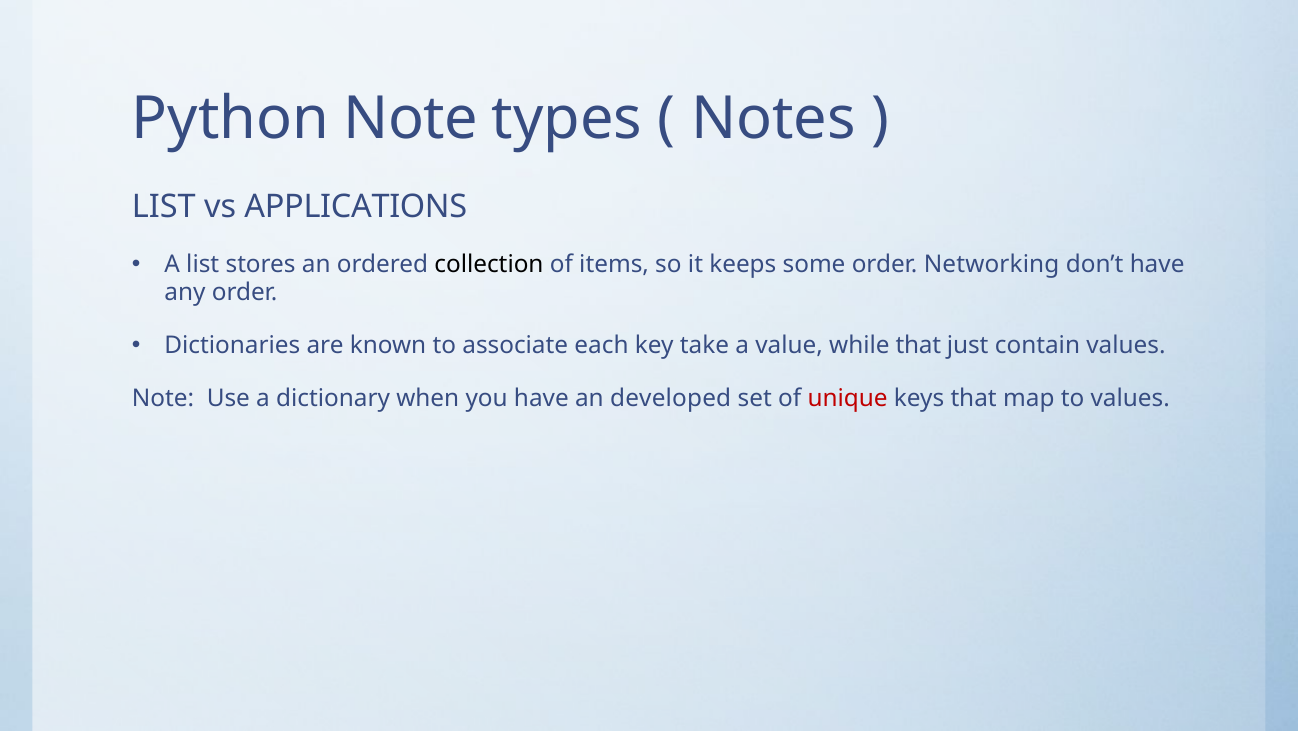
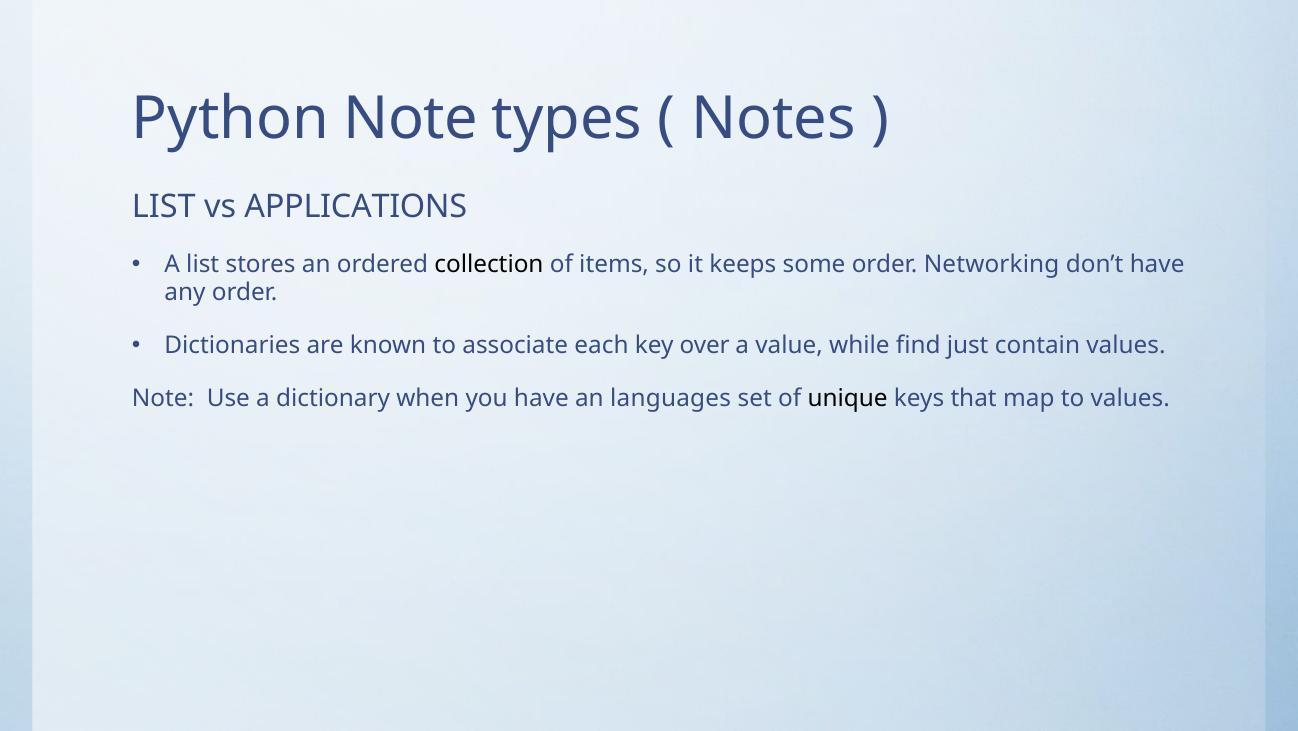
take: take -> over
while that: that -> find
developed: developed -> languages
unique colour: red -> black
